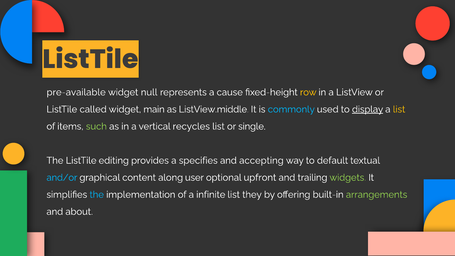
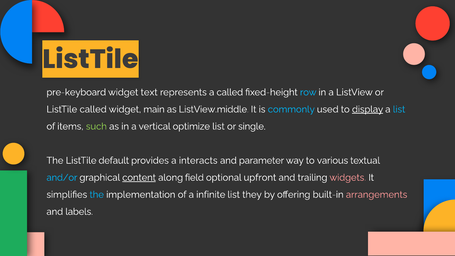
pre-available: pre-available -> pre-keyboard
null: null -> text
a cause: cause -> called
row colour: yellow -> light blue
list at (399, 109) colour: yellow -> light blue
recycles: recycles -> optimize
editing: editing -> default
specifies: specifies -> interacts
accepting: accepting -> parameter
default: default -> various
content underline: none -> present
user: user -> field
widgets colour: light green -> pink
arrangements colour: light green -> pink
about: about -> labels
